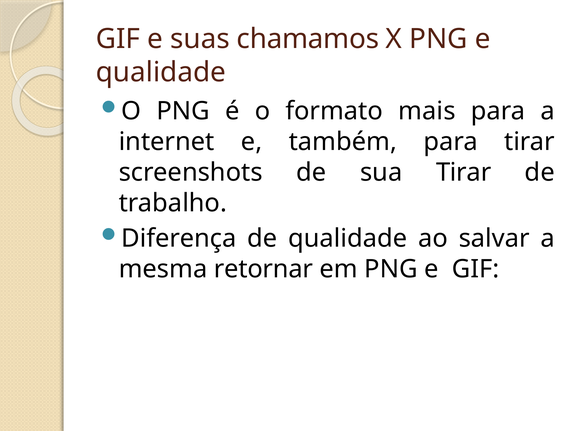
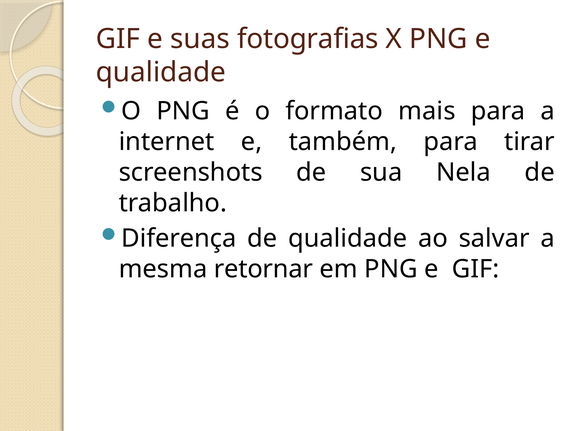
chamamos: chamamos -> fotografias
sua Tirar: Tirar -> Nela
